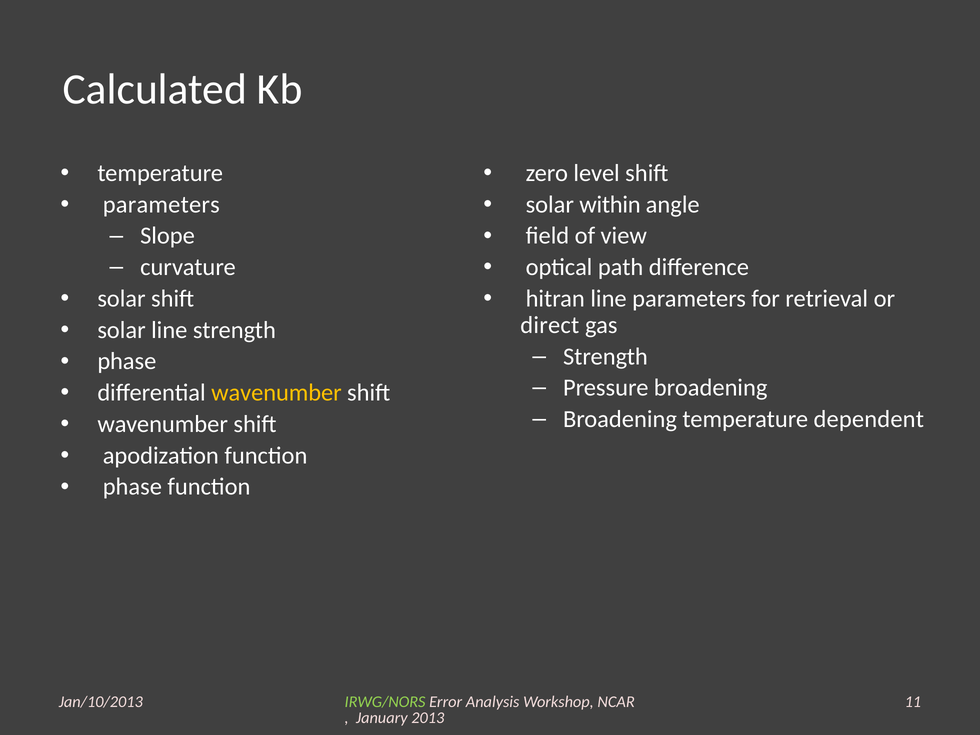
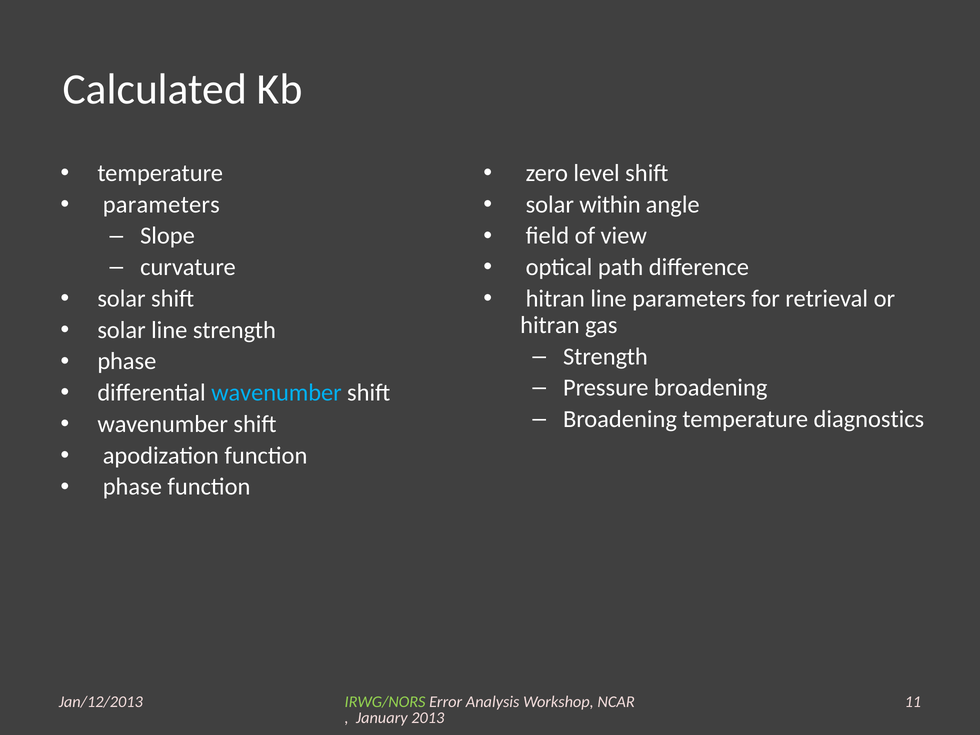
direct at (550, 325): direct -> hitran
wavenumber at (276, 393) colour: yellow -> light blue
dependent: dependent -> diagnostics
Jan/10/2013: Jan/10/2013 -> Jan/12/2013
